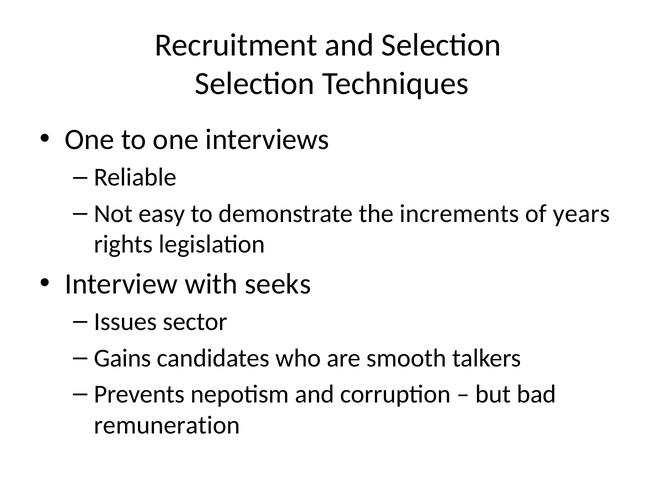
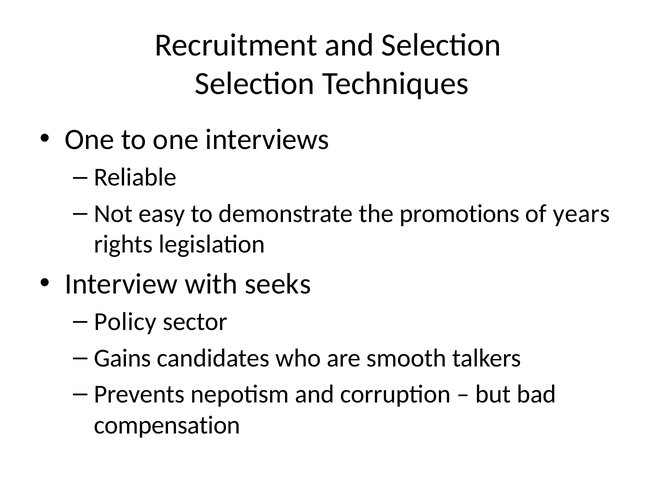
increments: increments -> promotions
Issues: Issues -> Policy
remuneration: remuneration -> compensation
